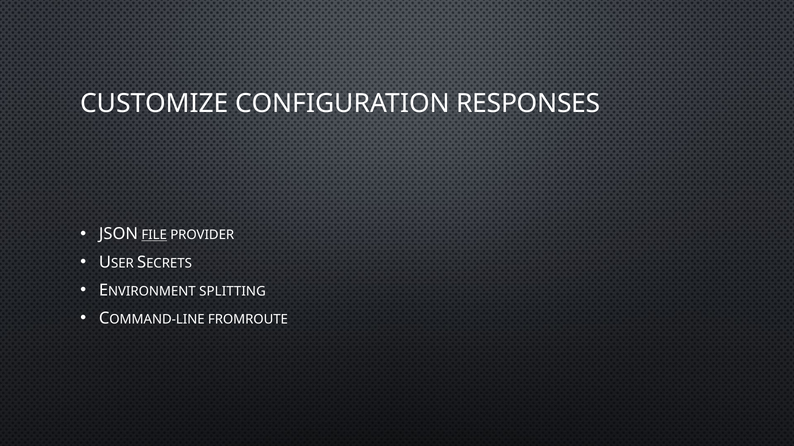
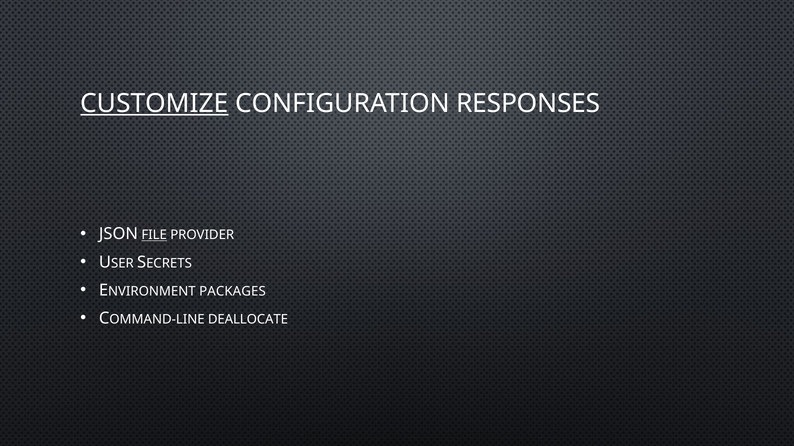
CUSTOMIZE underline: none -> present
SPLITTING: SPLITTING -> PACKAGES
FROMROUTE: FROMROUTE -> DEALLOCATE
